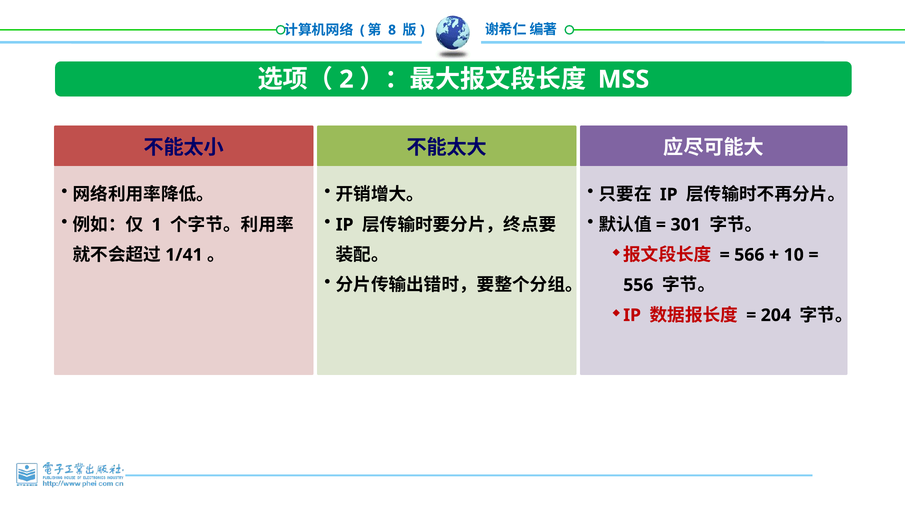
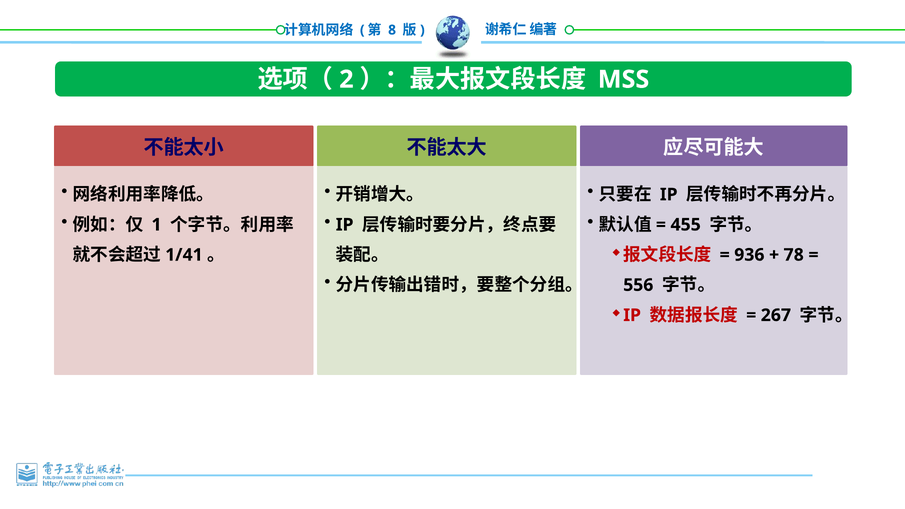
301: 301 -> 455
566: 566 -> 936
10: 10 -> 78
204: 204 -> 267
